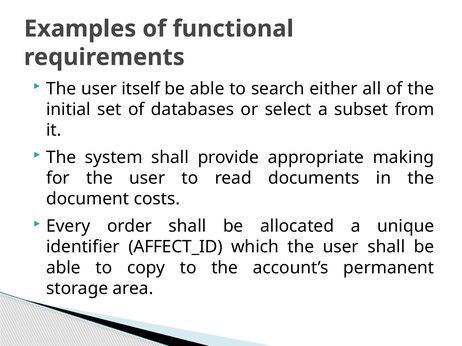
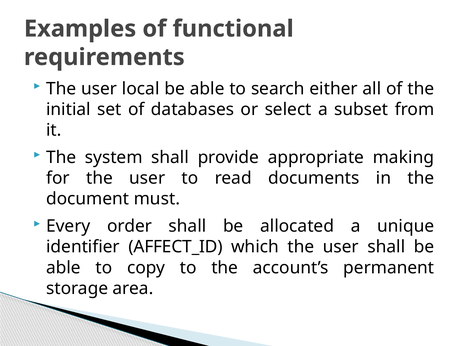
itself: itself -> local
costs: costs -> must
